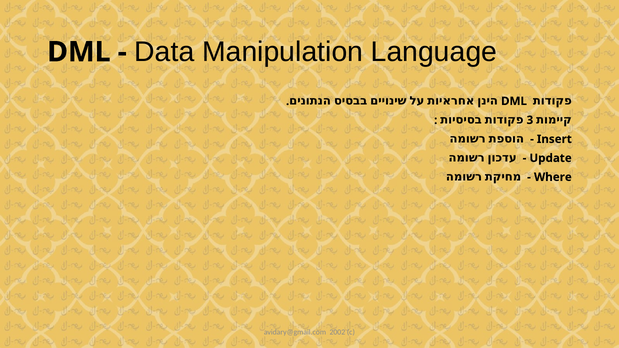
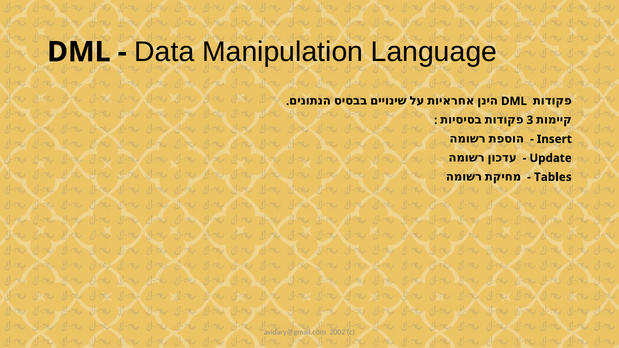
Where: Where -> Tables
